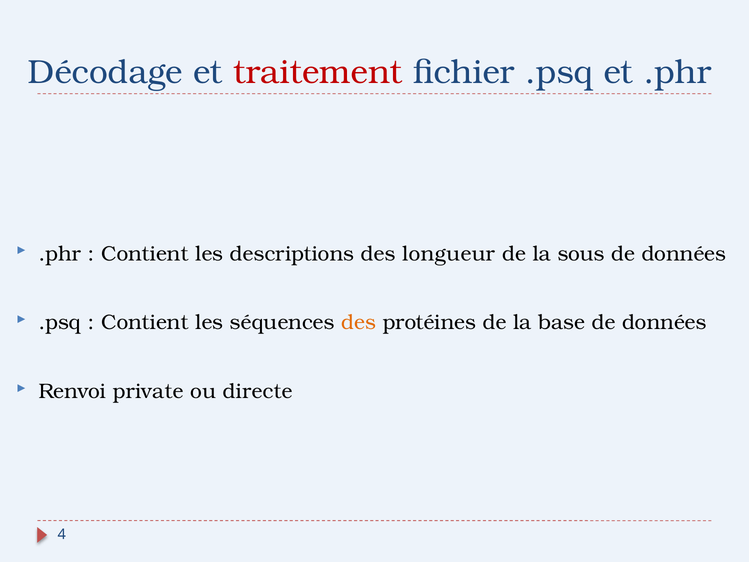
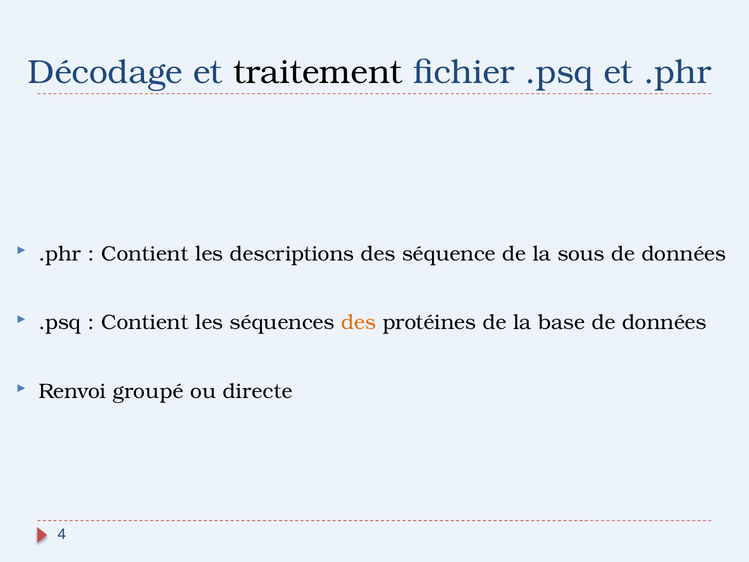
traitement colour: red -> black
longueur: longueur -> séquence
private: private -> groupé
